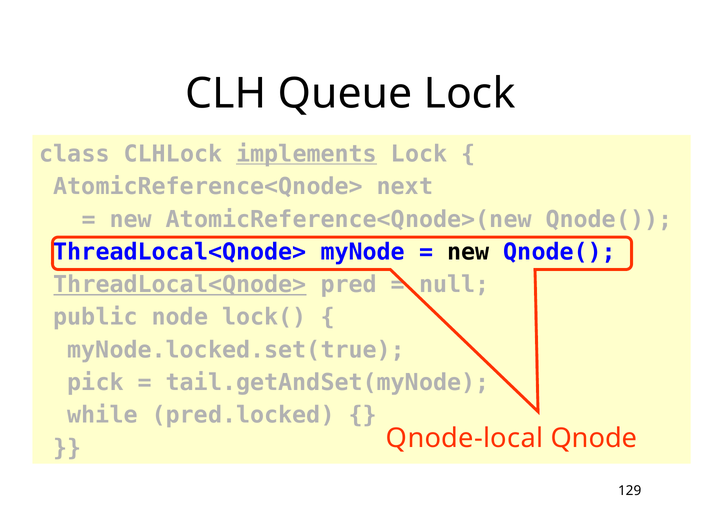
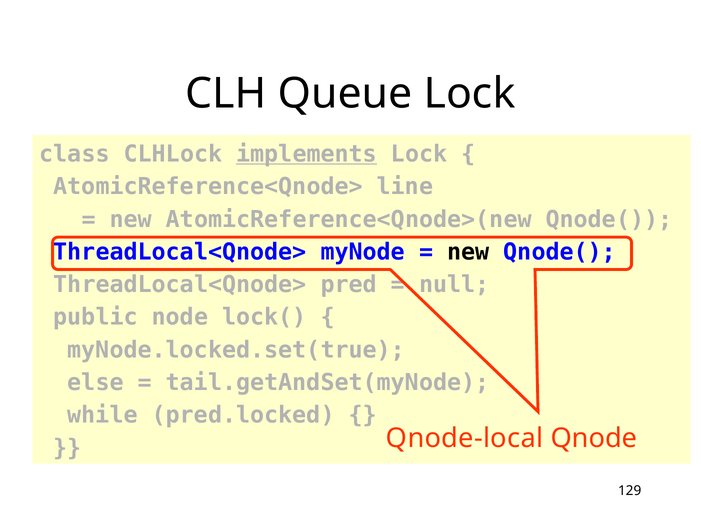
next: next -> line
ThreadLocal<Qnode> at (180, 285) underline: present -> none
pick: pick -> else
